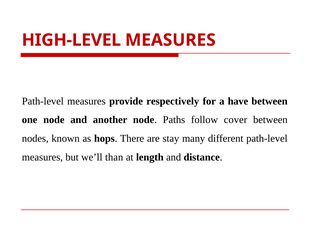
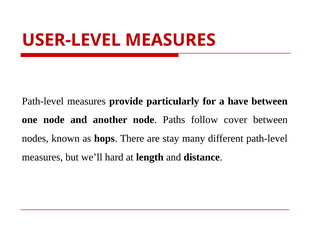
HIGH-LEVEL: HIGH-LEVEL -> USER-LEVEL
respectively: respectively -> particularly
than: than -> hard
